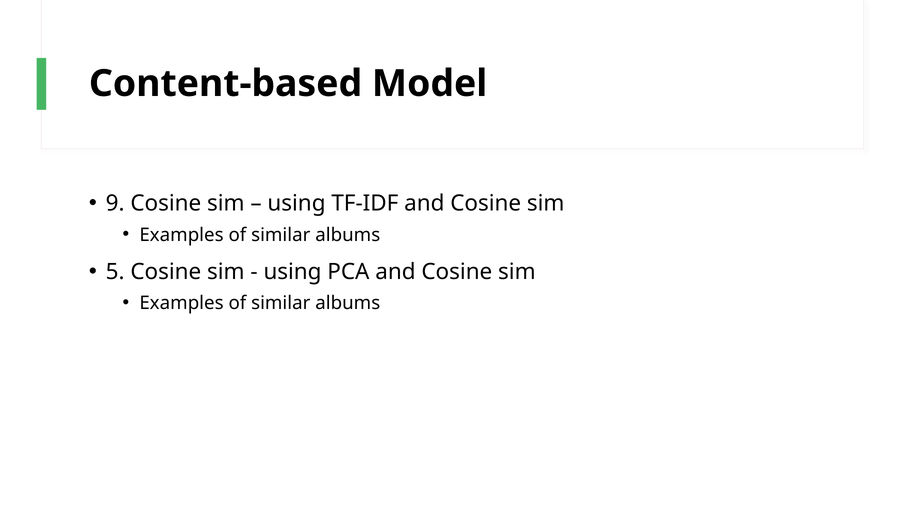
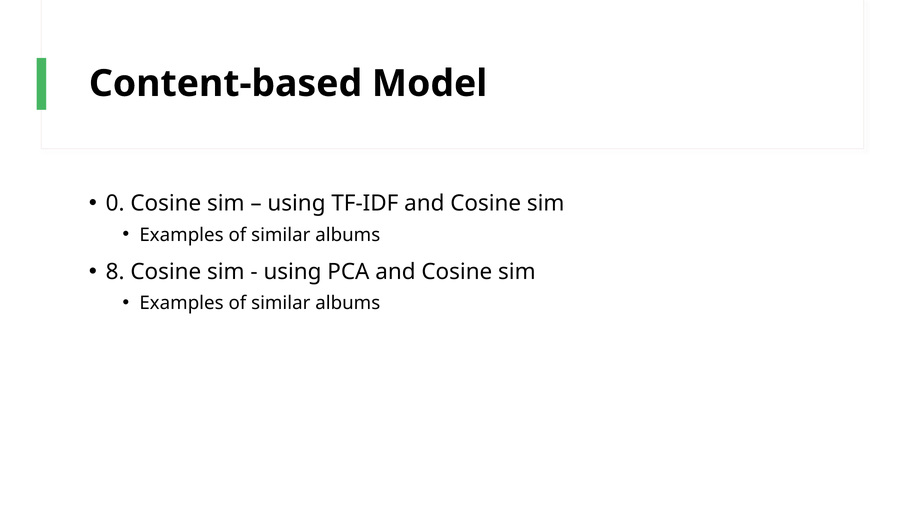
9: 9 -> 0
5: 5 -> 8
